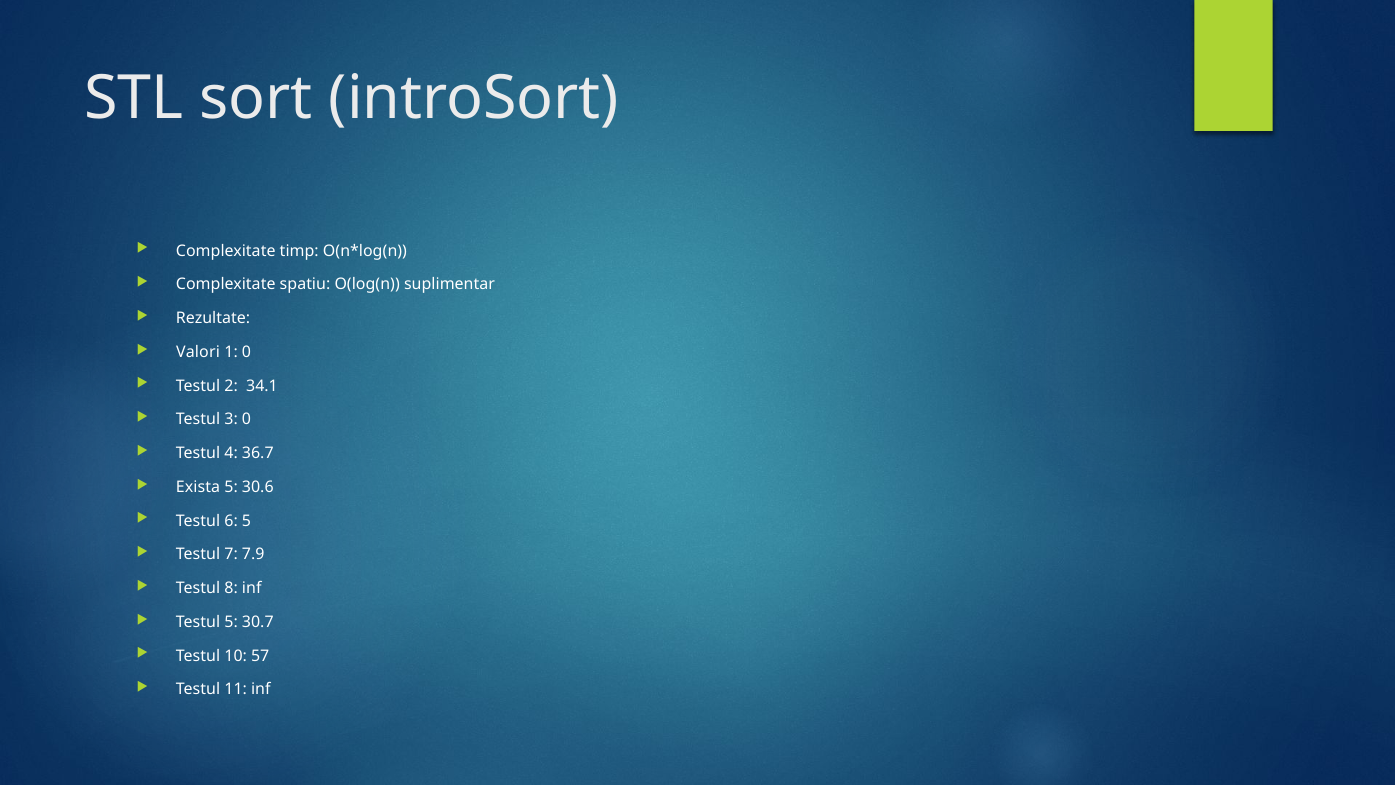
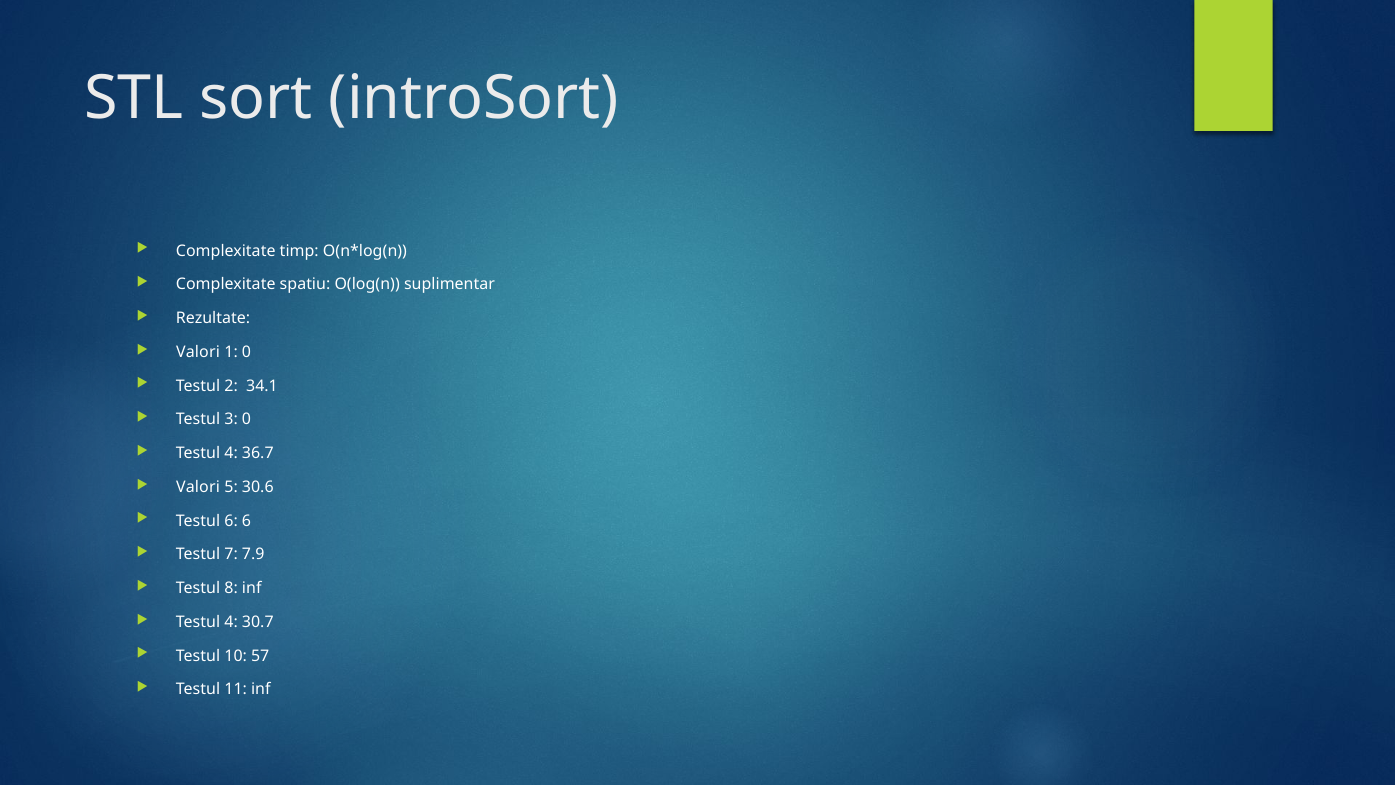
Exista at (198, 487): Exista -> Valori
6 5: 5 -> 6
5 at (231, 622): 5 -> 4
